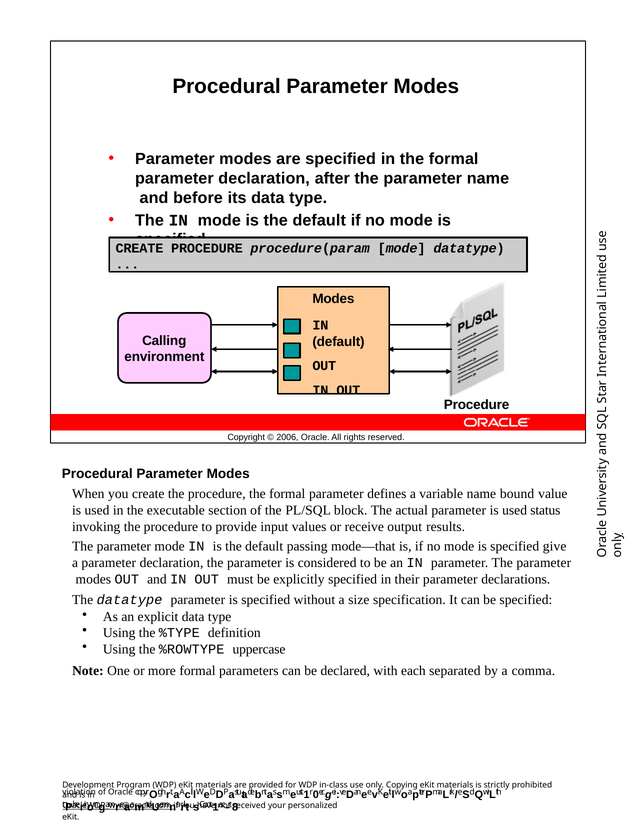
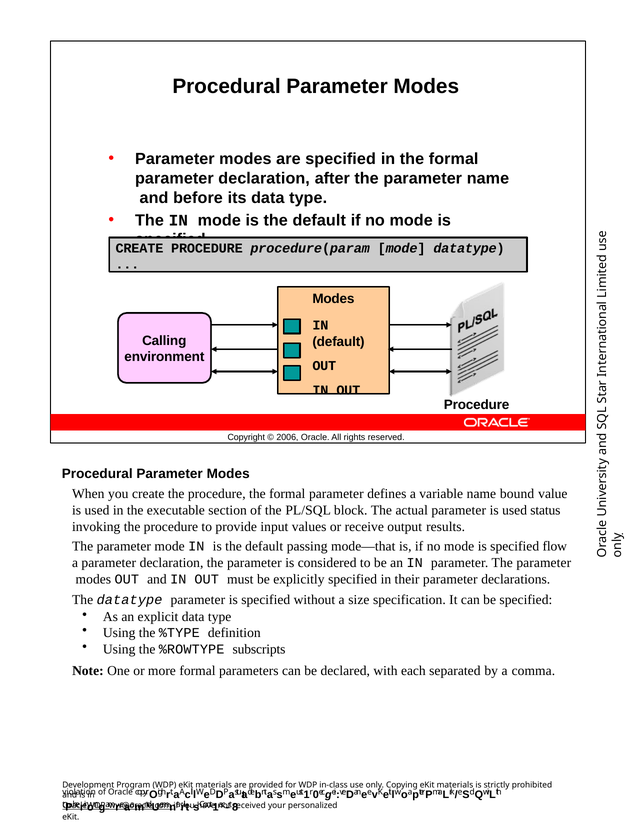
give: give -> flow
uppercase: uppercase -> subscripts
